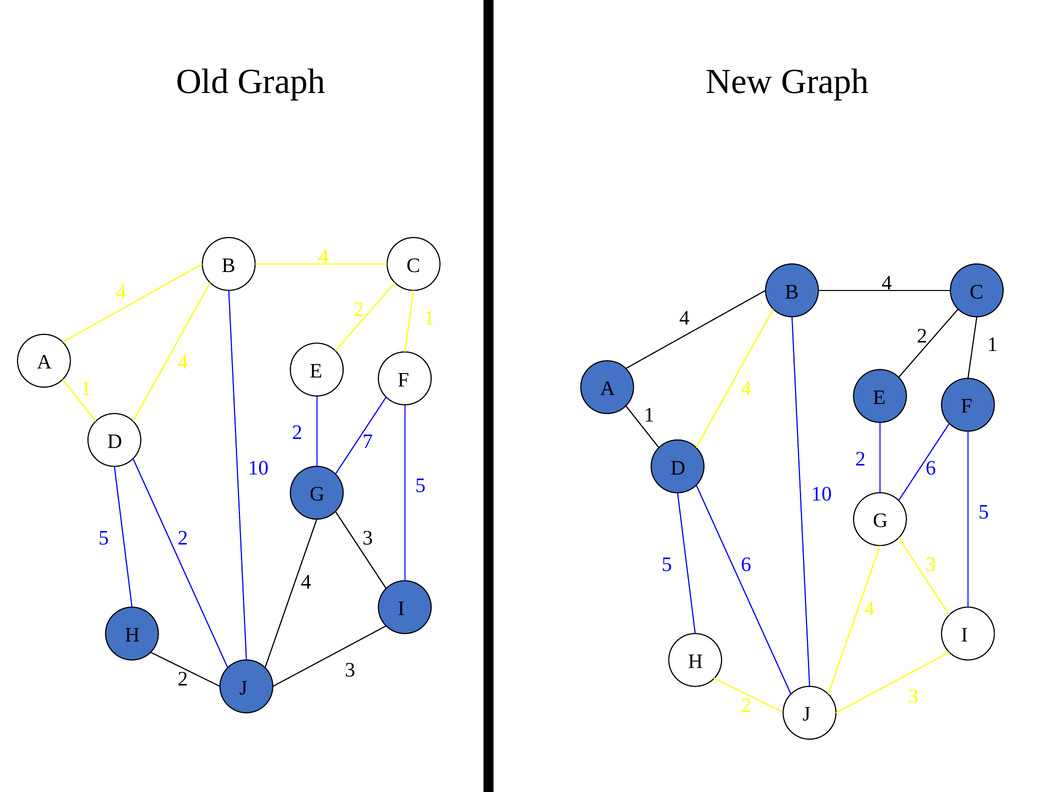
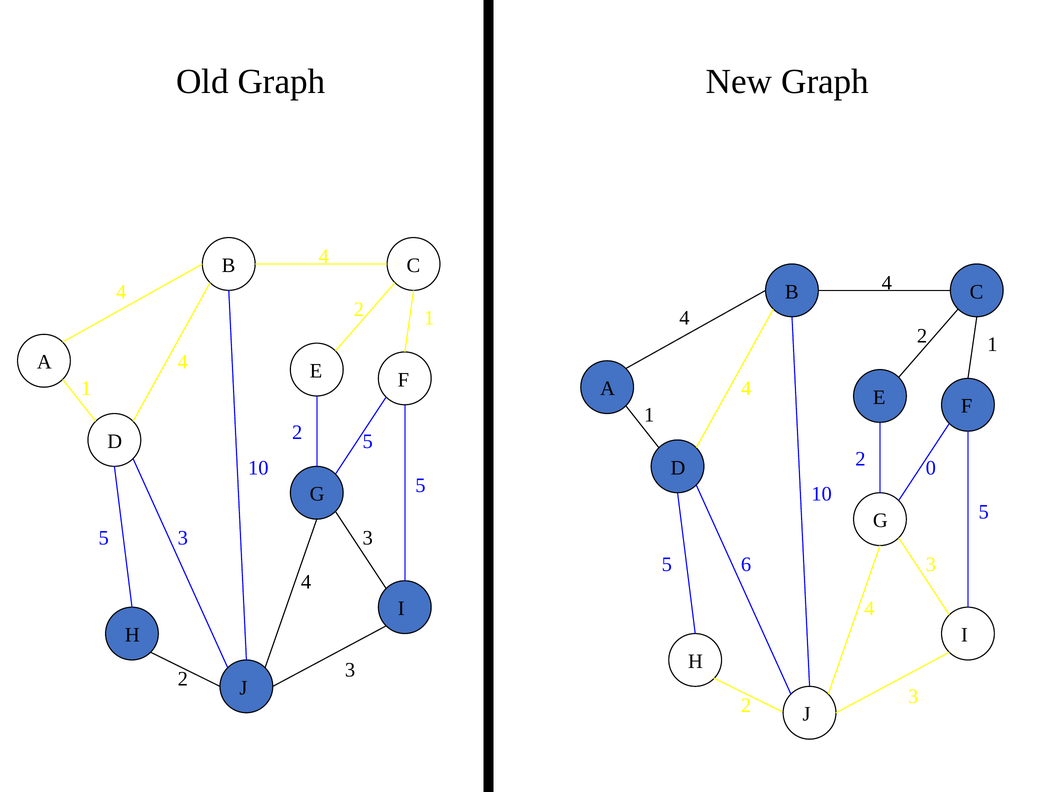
7 at (368, 441): 7 -> 5
2 6: 6 -> 0
2 at (183, 538): 2 -> 3
